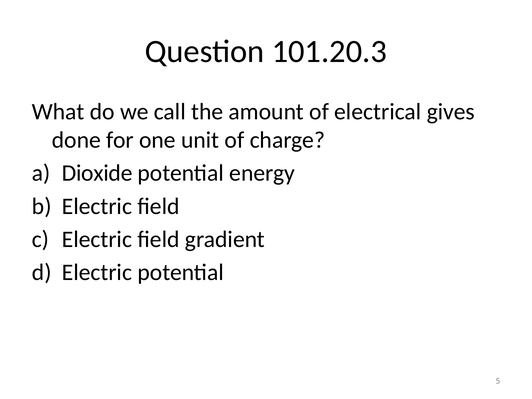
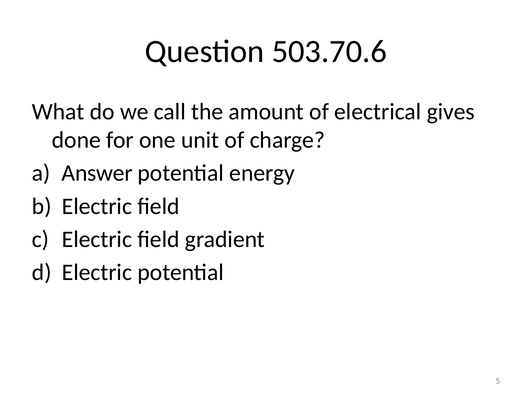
101.20.3: 101.20.3 -> 503.70.6
Dioxide: Dioxide -> Answer
